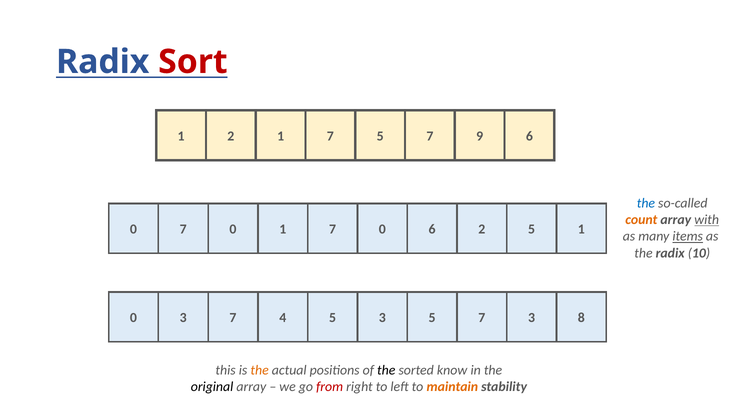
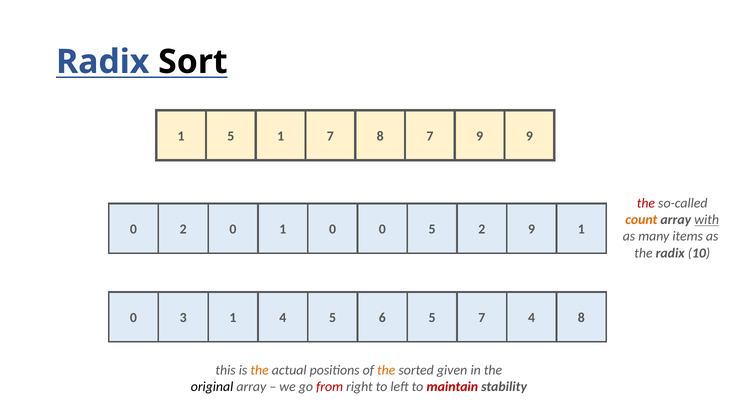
Sort colour: red -> black
1 2: 2 -> 5
7 5: 5 -> 8
9 6: 6 -> 9
the at (646, 203) colour: blue -> red
0 7: 7 -> 2
0 1 7: 7 -> 0
0 6: 6 -> 5
2 5: 5 -> 9
items underline: present -> none
3 7: 7 -> 1
5 3: 3 -> 6
7 3: 3 -> 4
the at (386, 370) colour: black -> orange
know: know -> given
maintain colour: orange -> red
